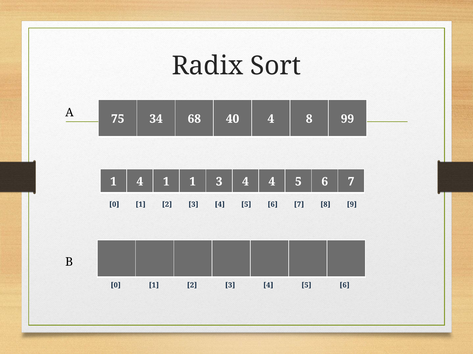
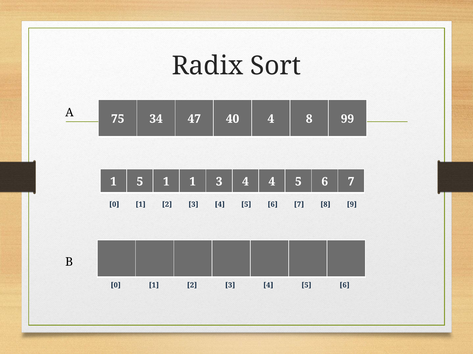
68: 68 -> 47
1 4: 4 -> 5
